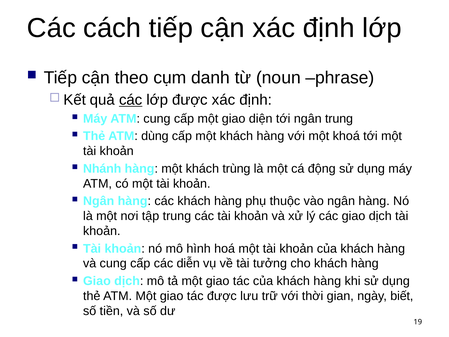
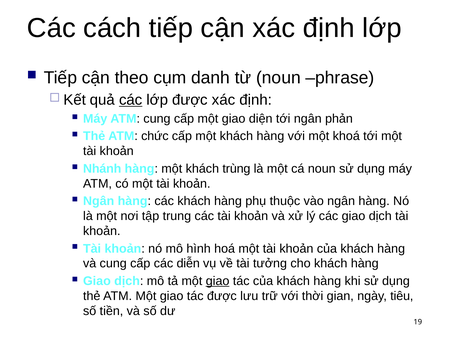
ngân trung: trung -> phản
dùng: dùng -> chức
cá động: động -> noun
giao at (218, 281) underline: none -> present
biết: biết -> tiêu
